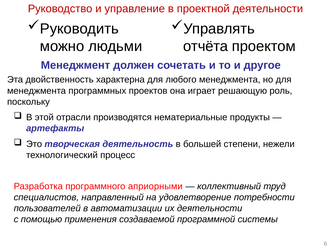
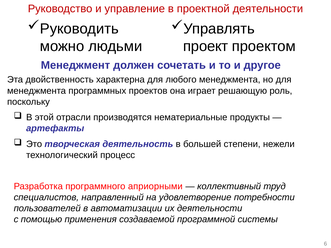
отчёта: отчёта -> проект
